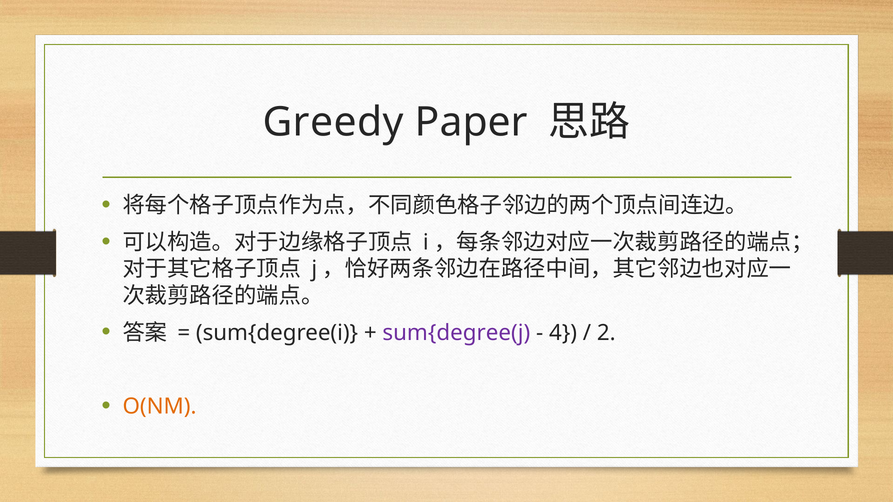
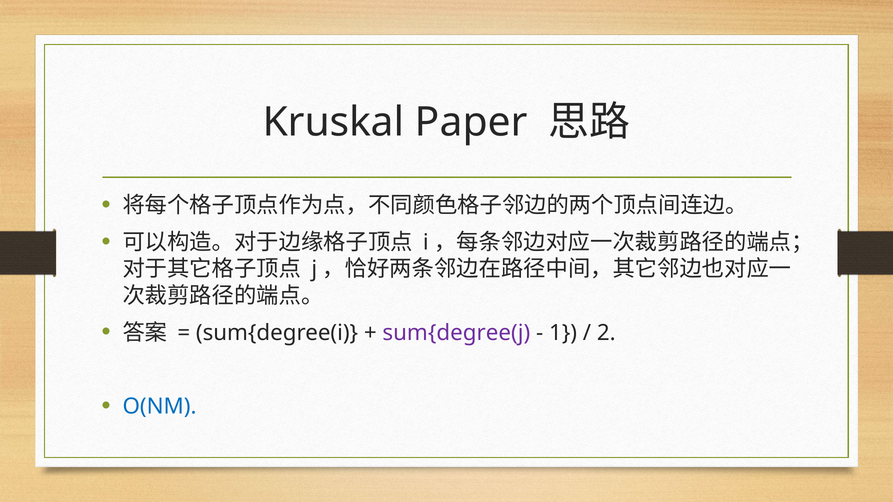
Greedy: Greedy -> Kruskal
4: 4 -> 1
O(NM colour: orange -> blue
